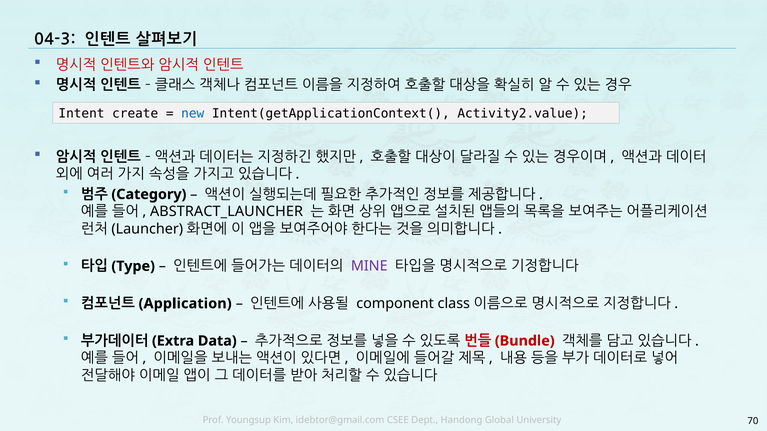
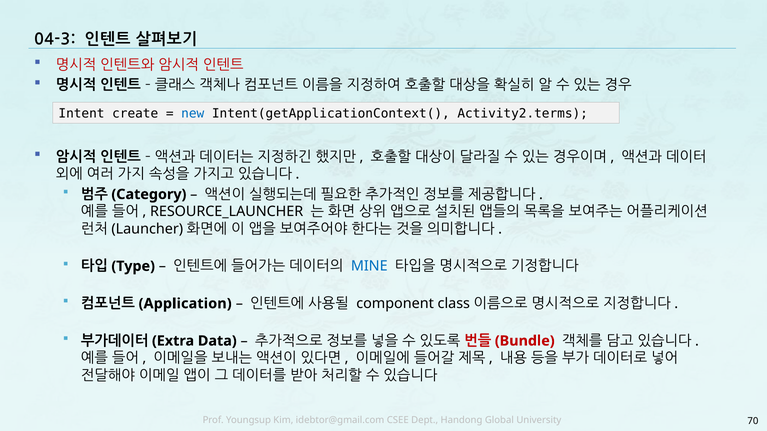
Activity2.value: Activity2.value -> Activity2.terms
ABSTRACT_LAUNCHER: ABSTRACT_LAUNCHER -> RESOURCE_LAUNCHER
MINE colour: purple -> blue
